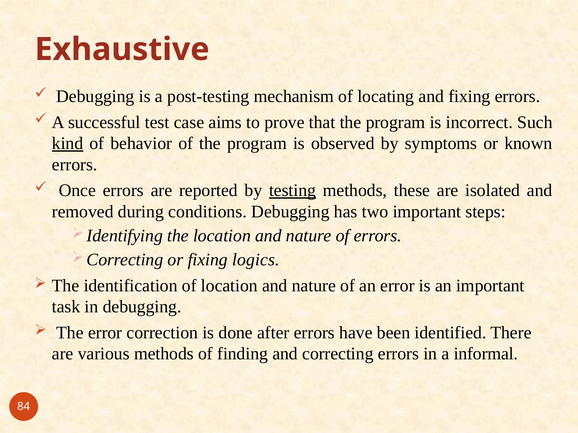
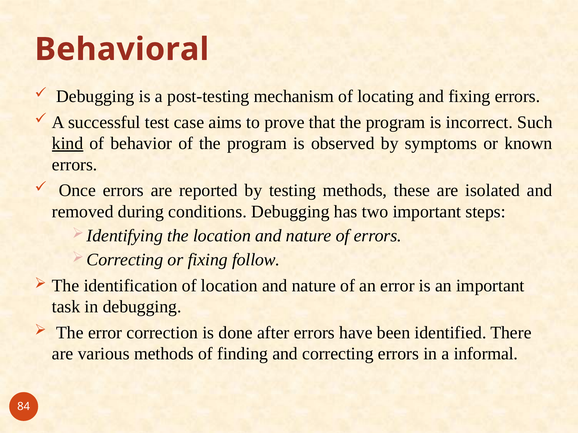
Exhaustive: Exhaustive -> Behavioral
testing underline: present -> none
logics: logics -> follow
